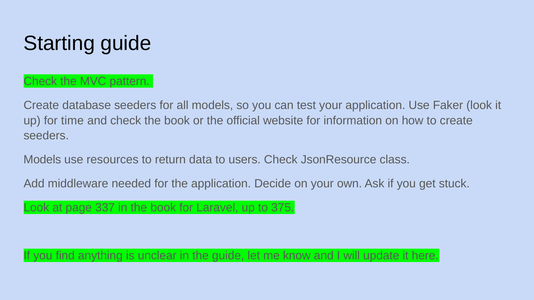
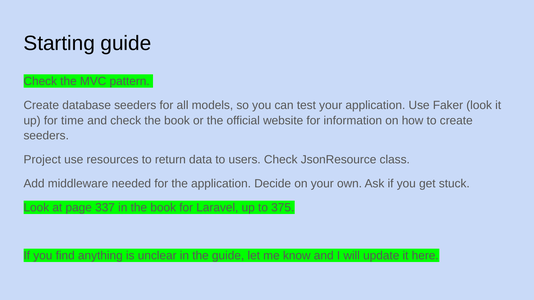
Models at (42, 160): Models -> Project
